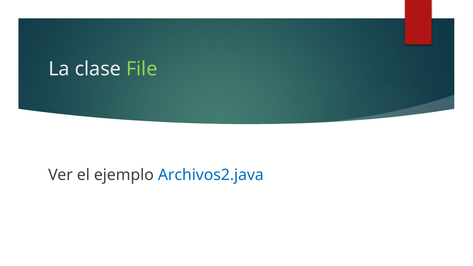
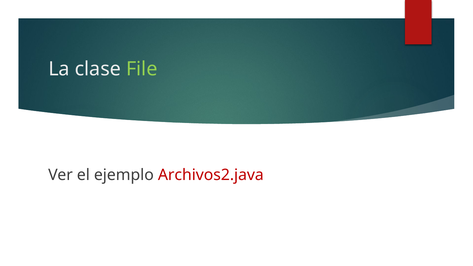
Archivos2.java colour: blue -> red
